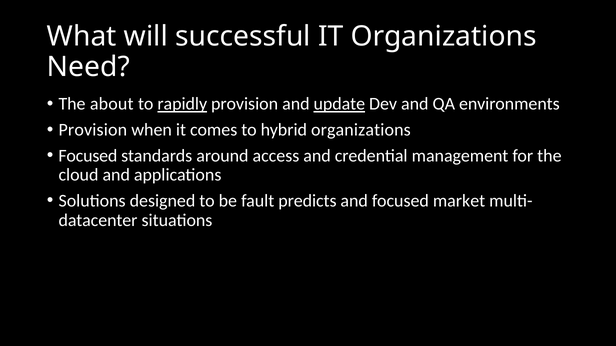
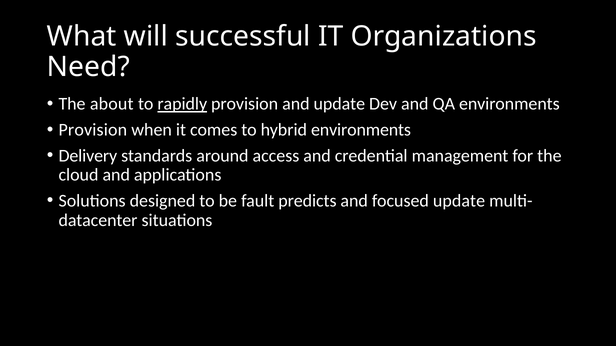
update at (339, 104) underline: present -> none
hybrid organizations: organizations -> environments
Focused at (88, 156): Focused -> Delivery
focused market: market -> update
